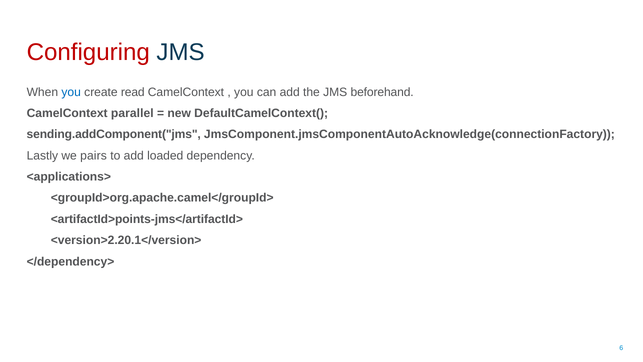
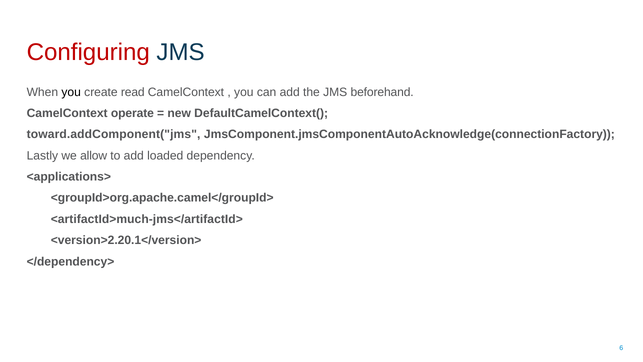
you at (71, 92) colour: blue -> black
parallel: parallel -> operate
sending.addComponent("jms: sending.addComponent("jms -> toward.addComponent("jms
pairs: pairs -> allow
<artifactId>points-jms</artifactId>: <artifactId>points-jms</artifactId> -> <artifactId>much-jms</artifactId>
